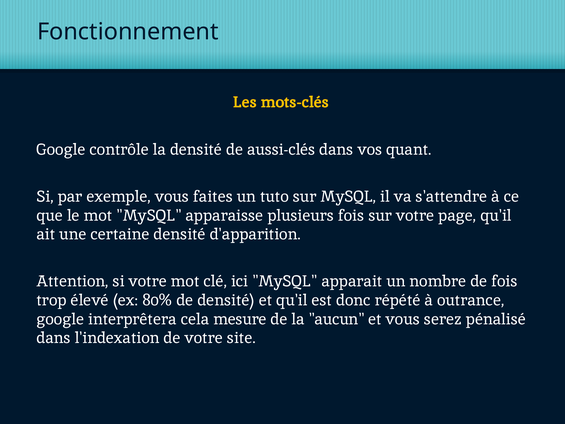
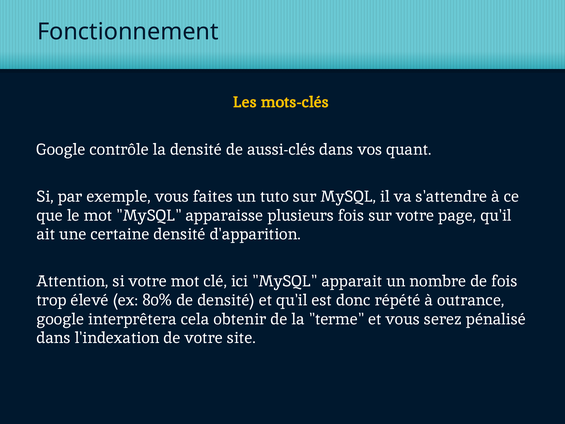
mesure: mesure -> obtenir
aucun: aucun -> terme
